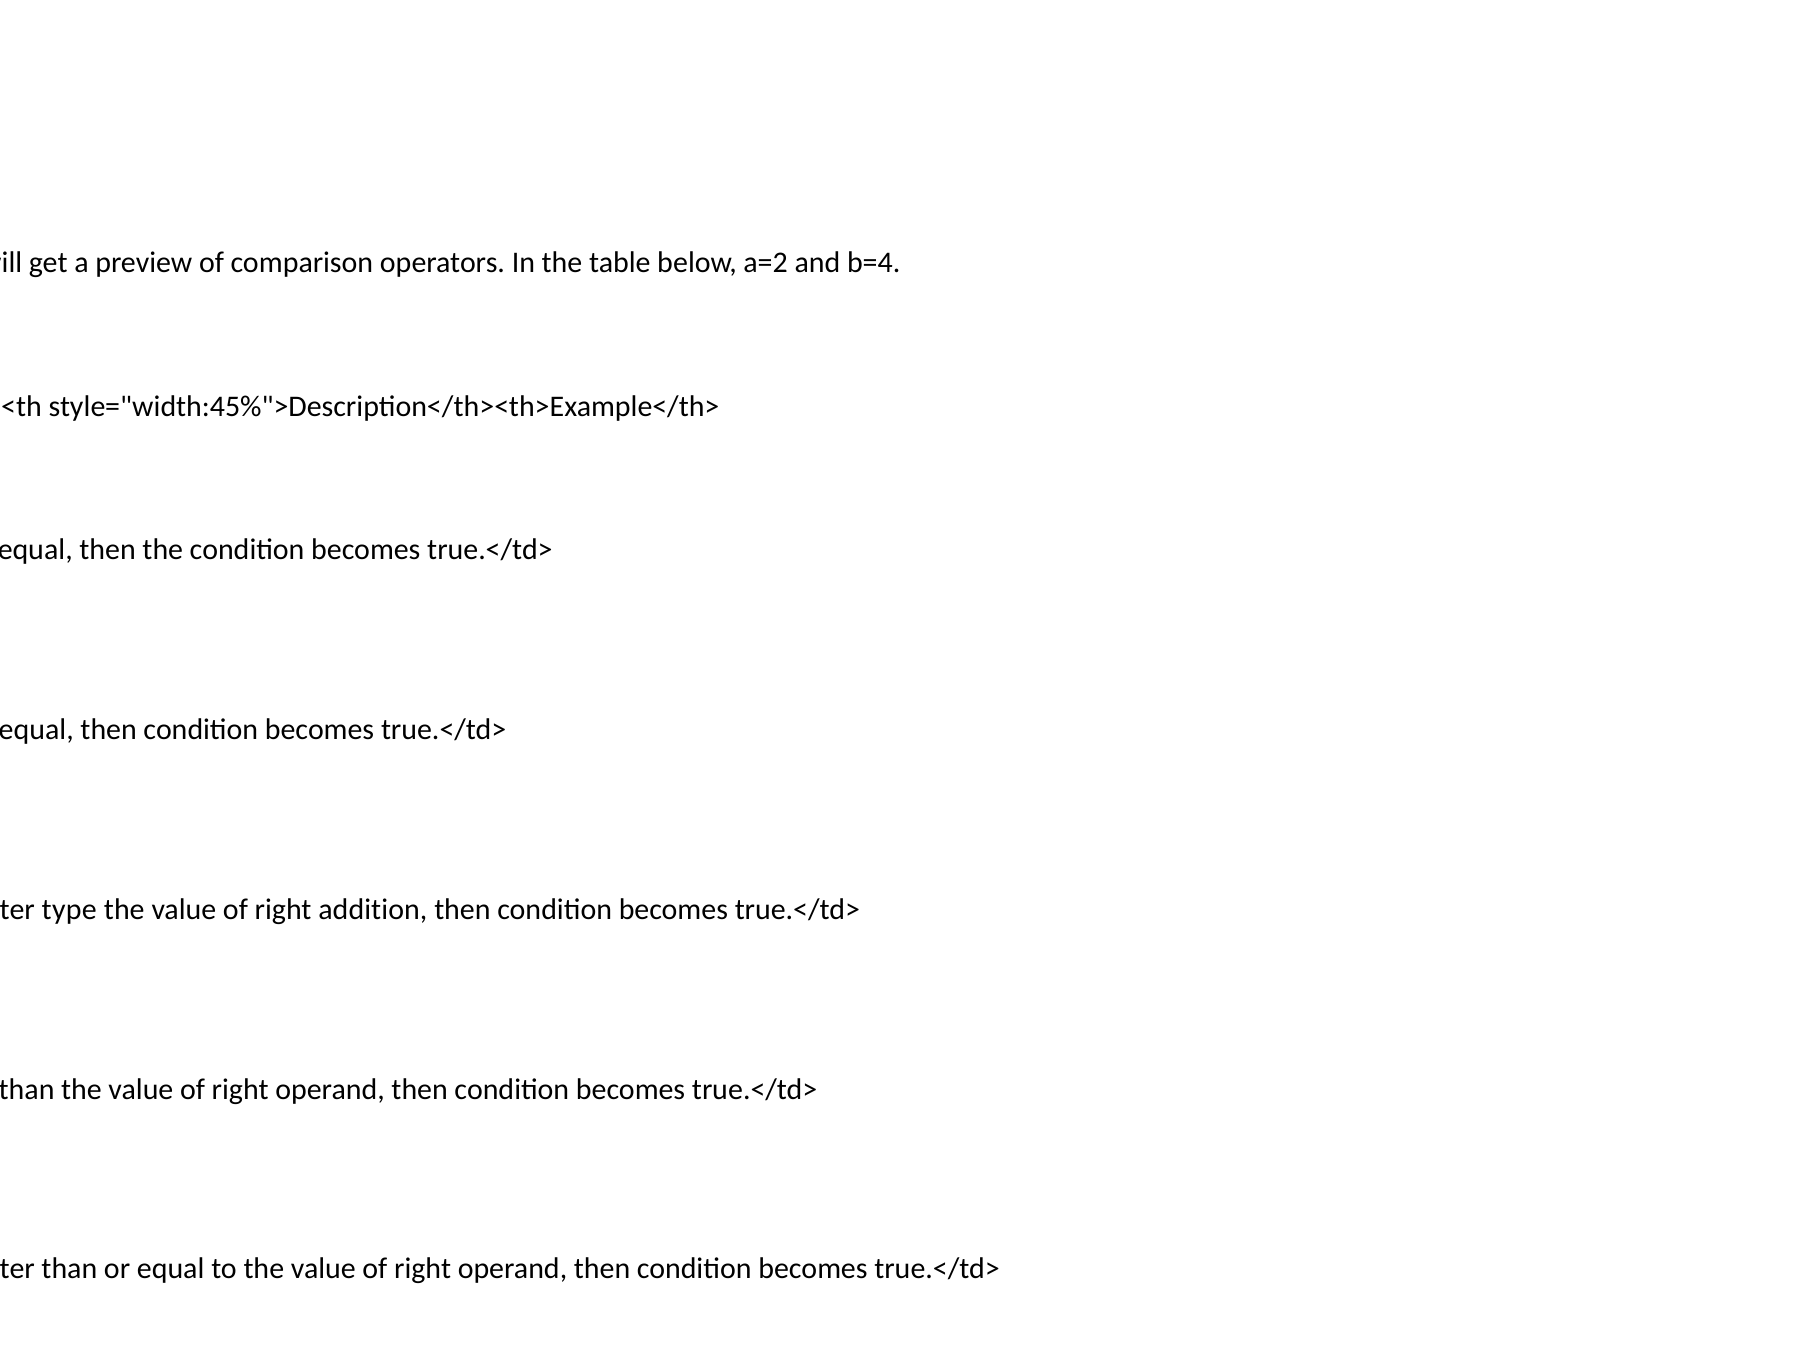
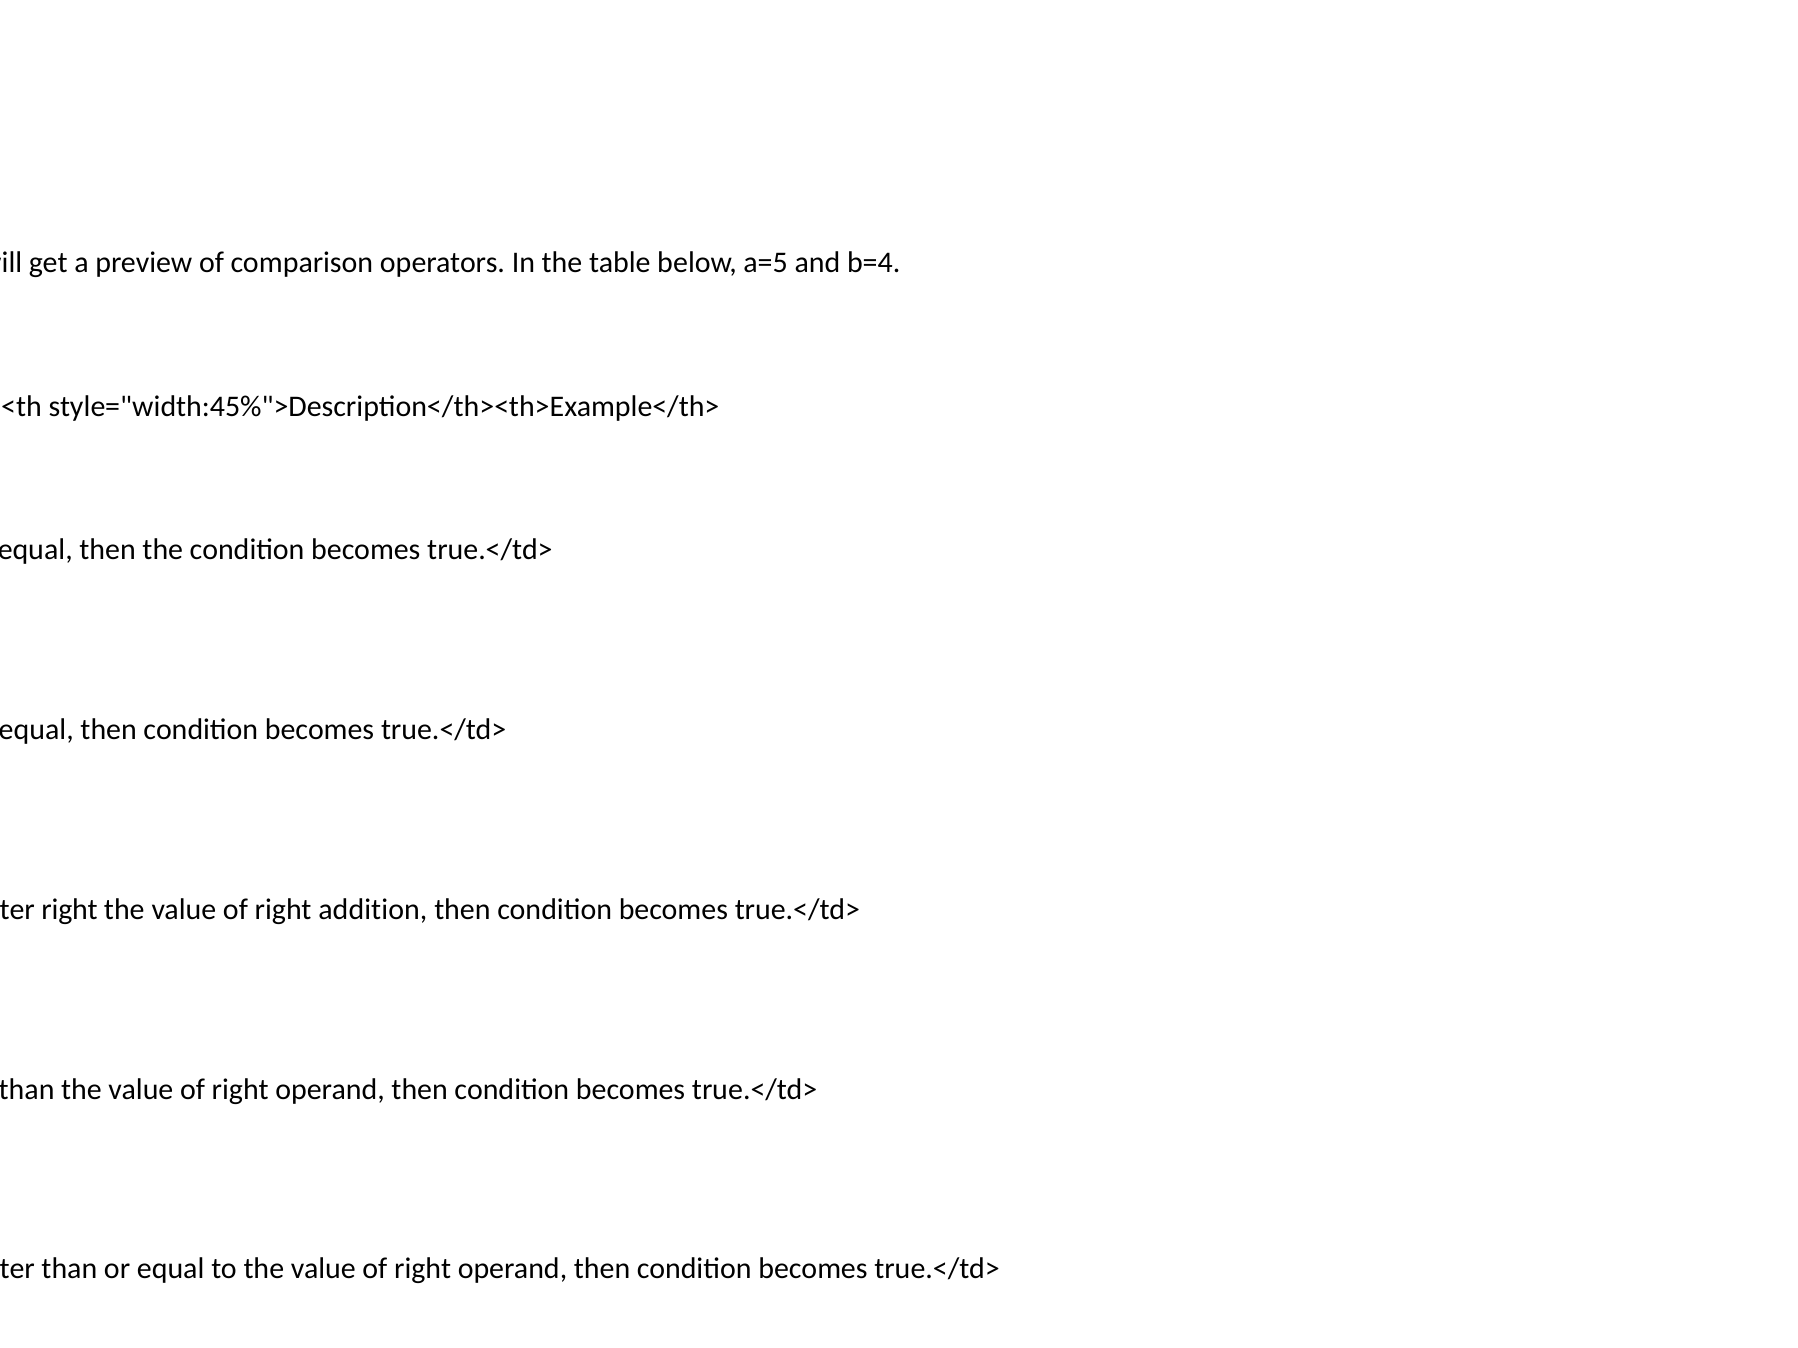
a=2: a=2 -> a=5
type at (69, 910): type -> right
